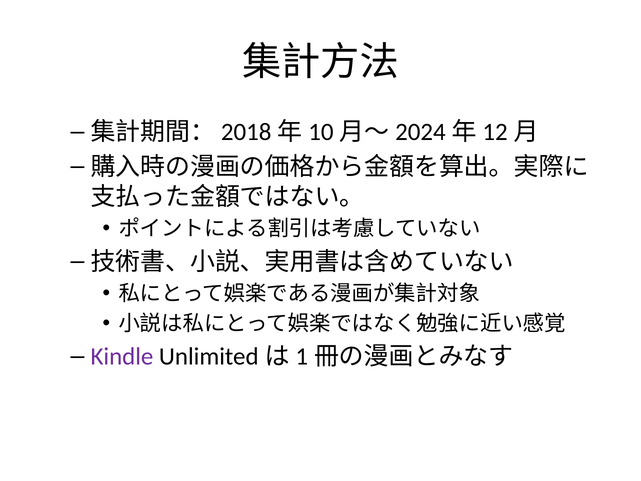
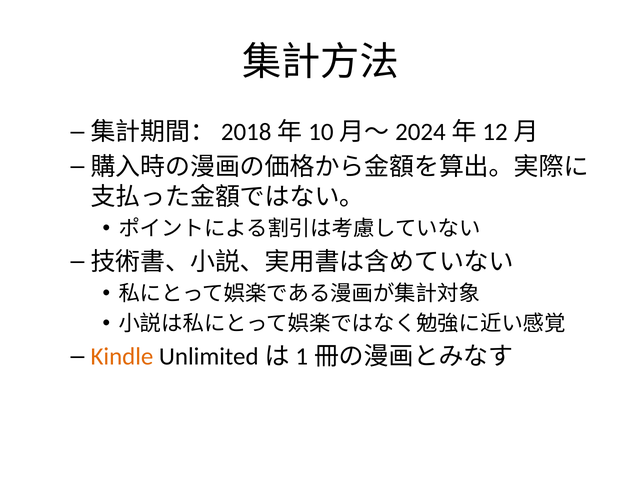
Kindle colour: purple -> orange
